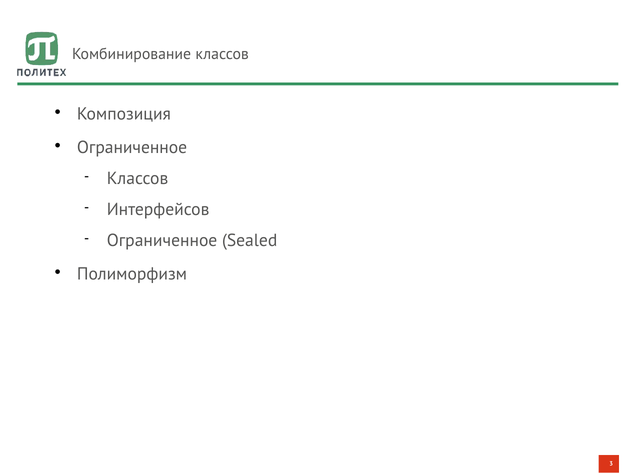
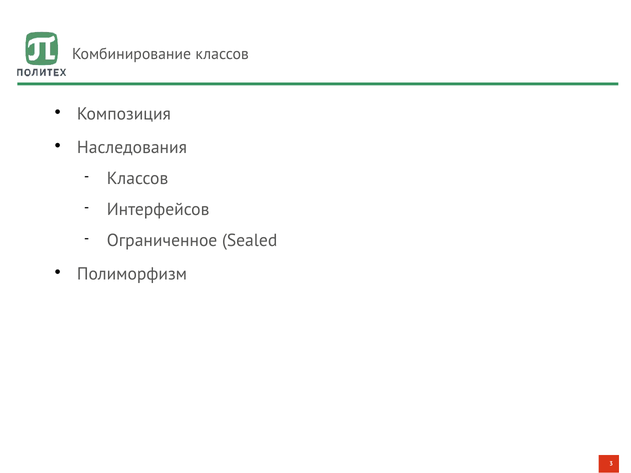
Ограниченное at (132, 148): Ограниченное -> Наследования
